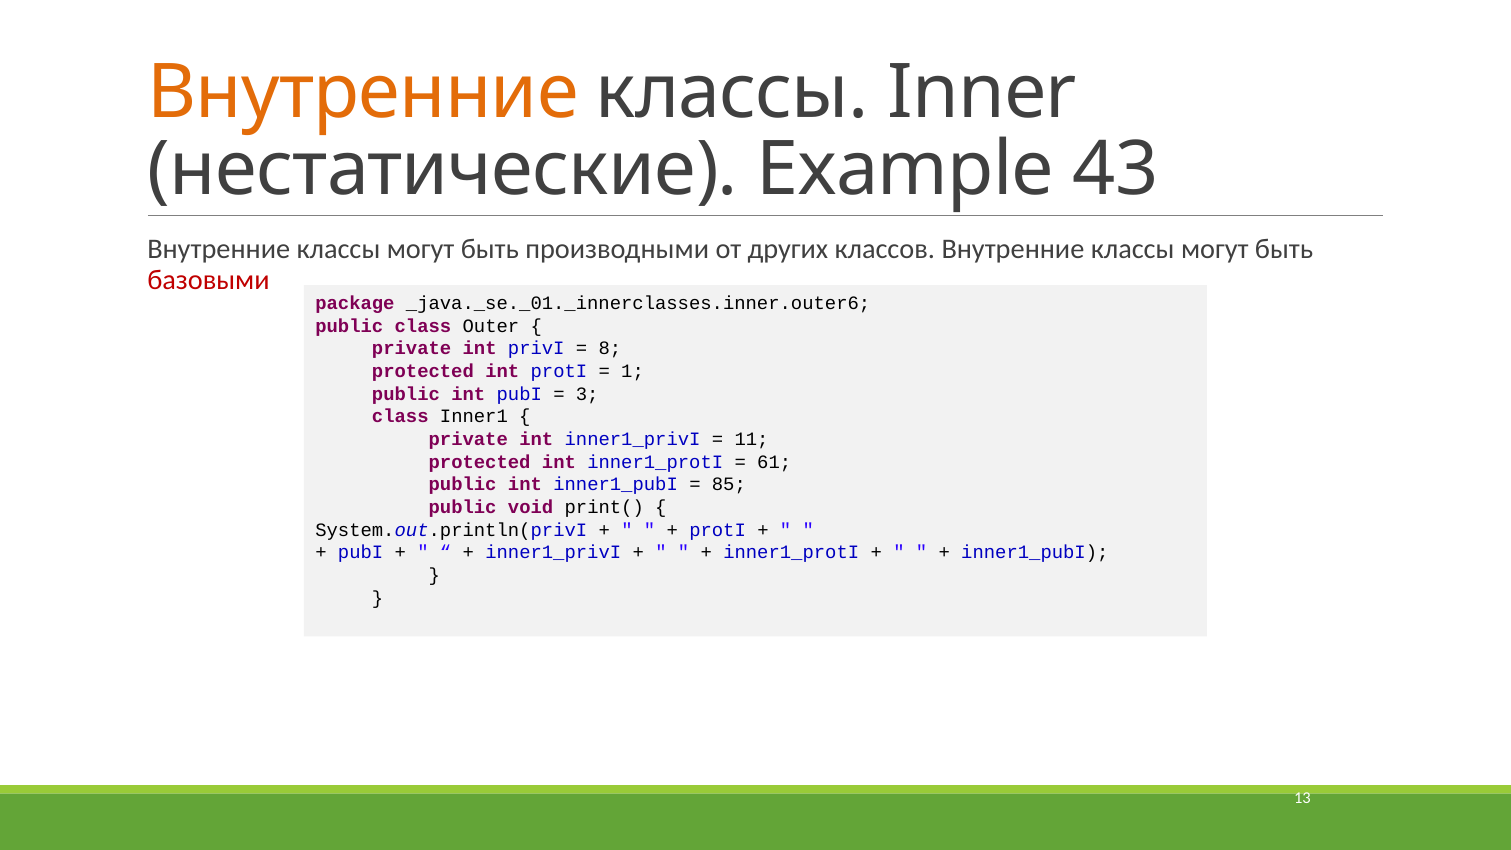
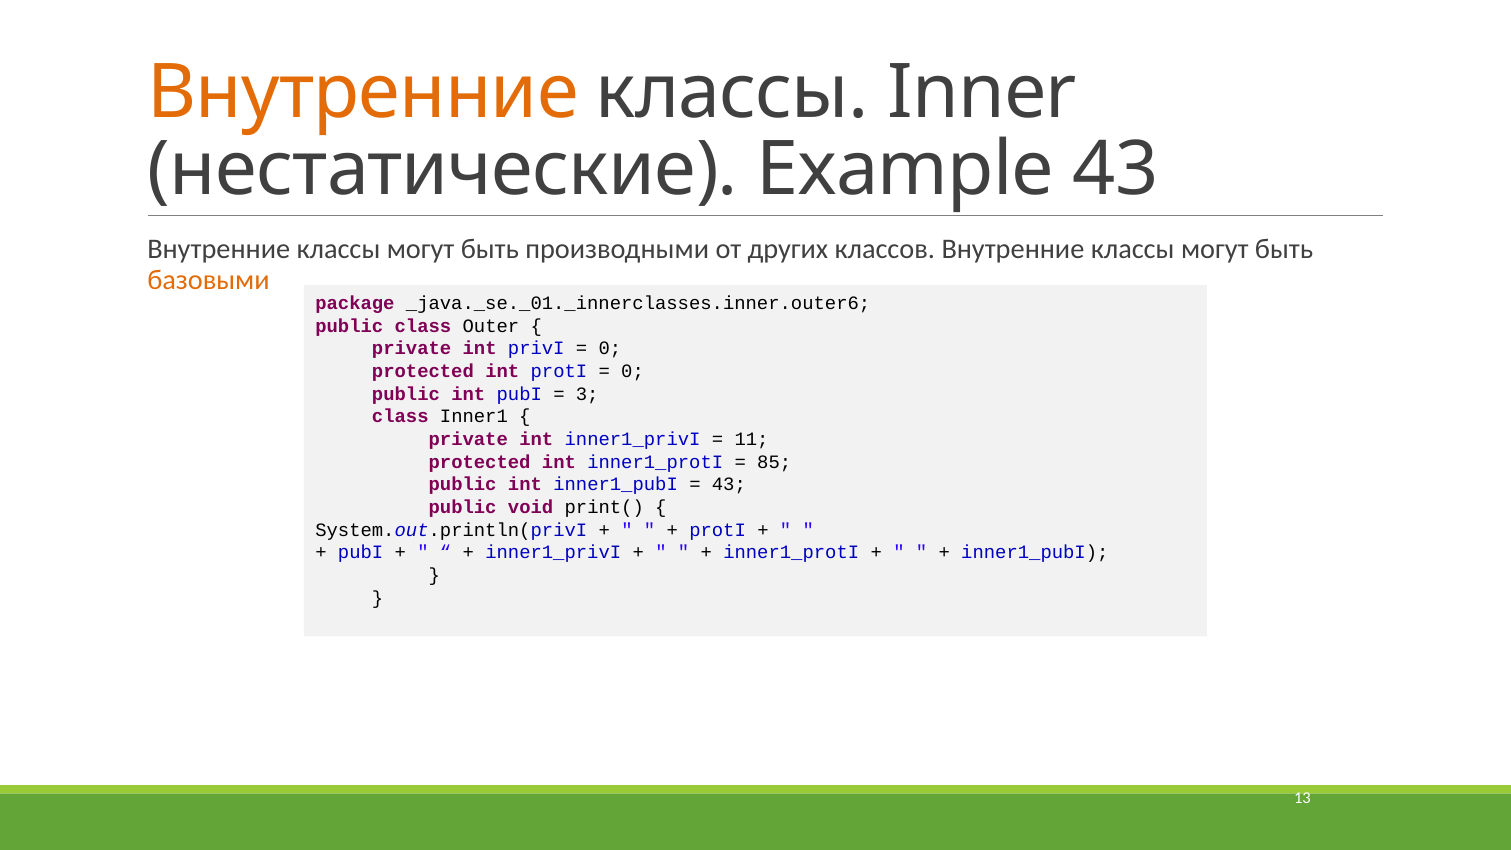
базовыми colour: red -> orange
8 at (610, 349): 8 -> 0
1 at (633, 371): 1 -> 0
61: 61 -> 85
85 at (729, 485): 85 -> 43
